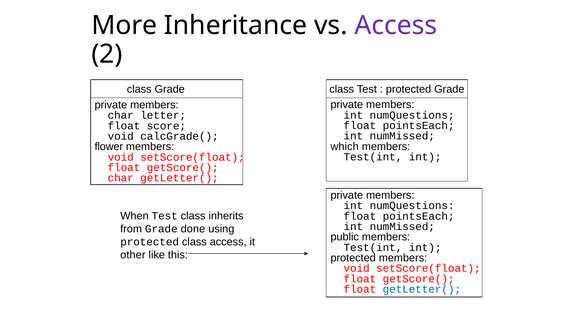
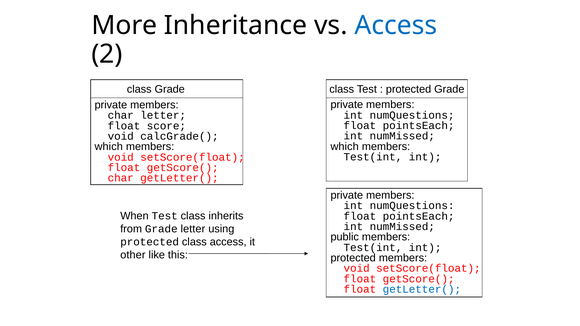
Access at (396, 25) colour: purple -> blue
flower at (109, 147): flower -> which
Grade done: done -> letter
